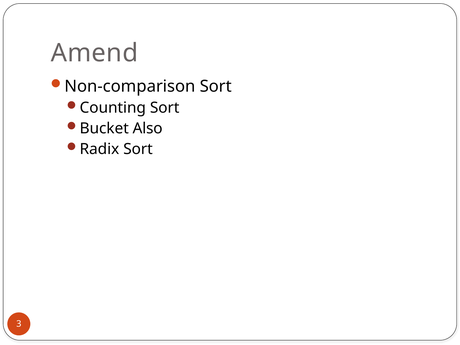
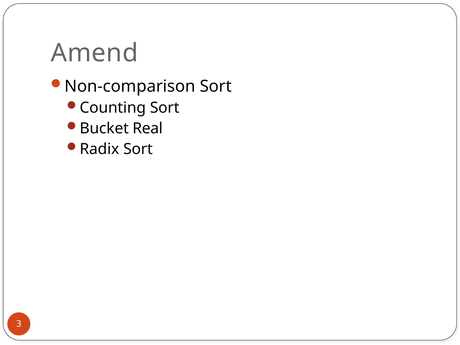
Also: Also -> Real
